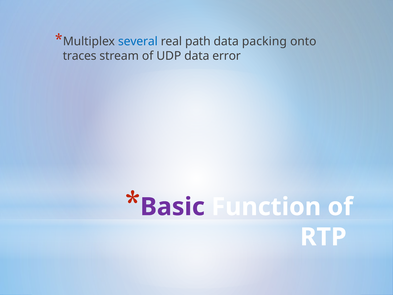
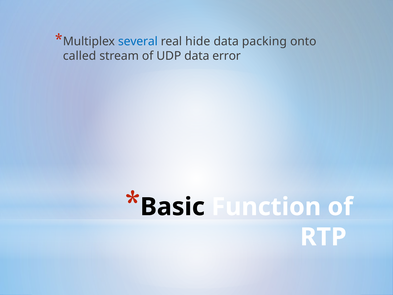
path: path -> hide
traces: traces -> called
Basic colour: purple -> black
